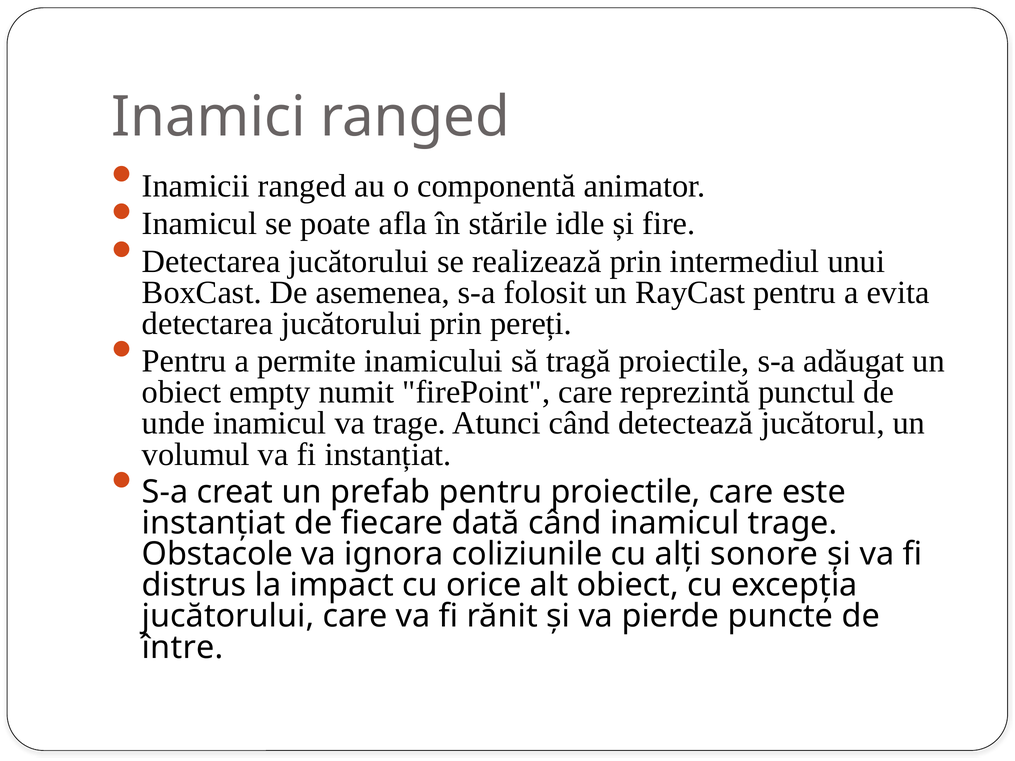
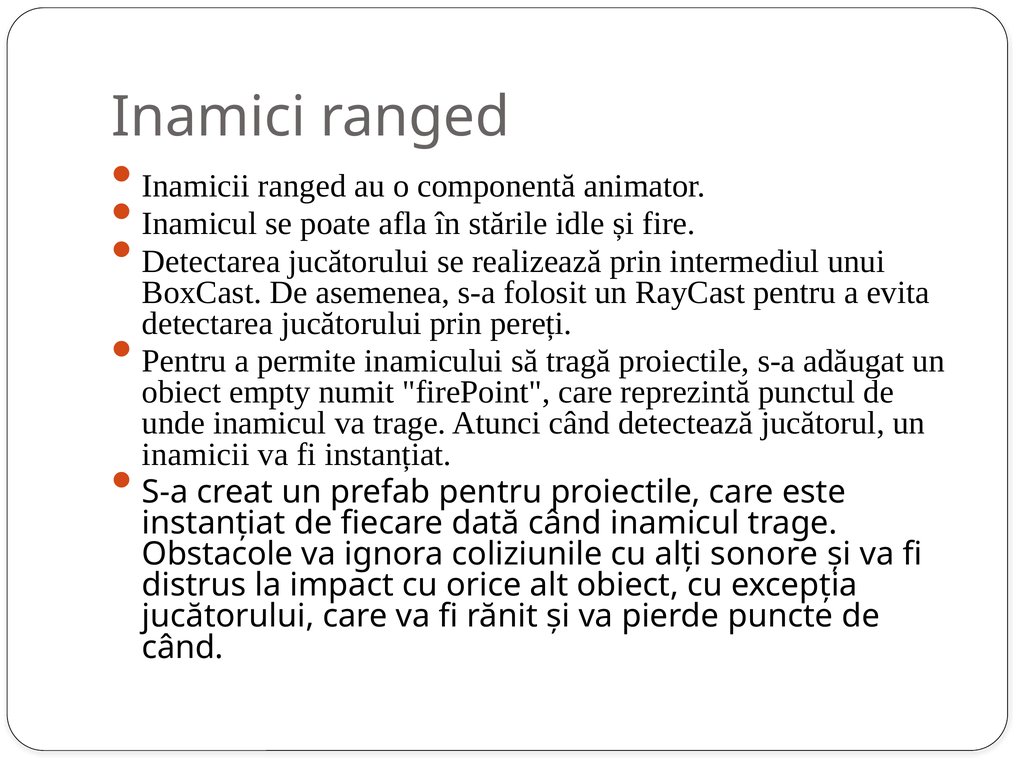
volumul at (196, 454): volumul -> inamicii
între at (183, 648): între -> când
